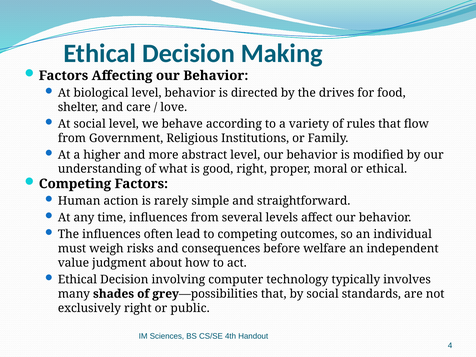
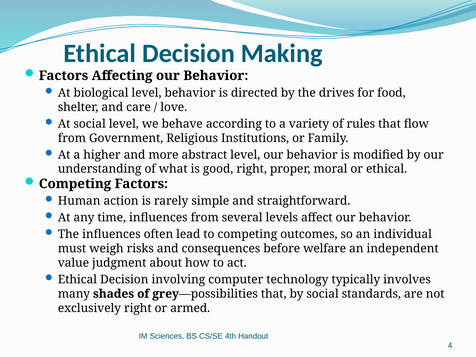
public: public -> armed
